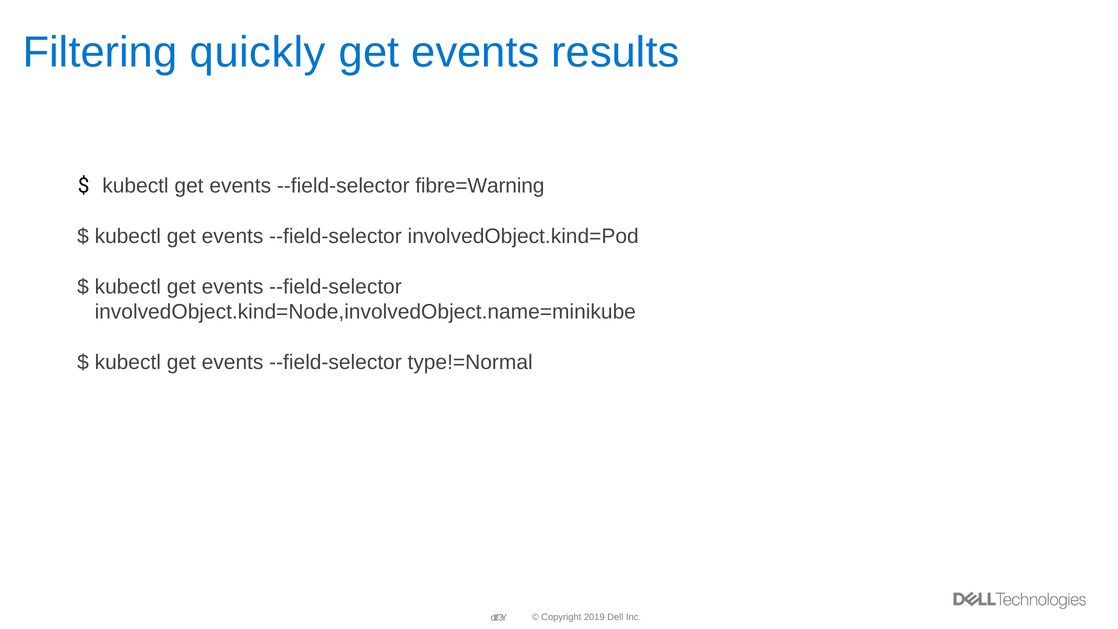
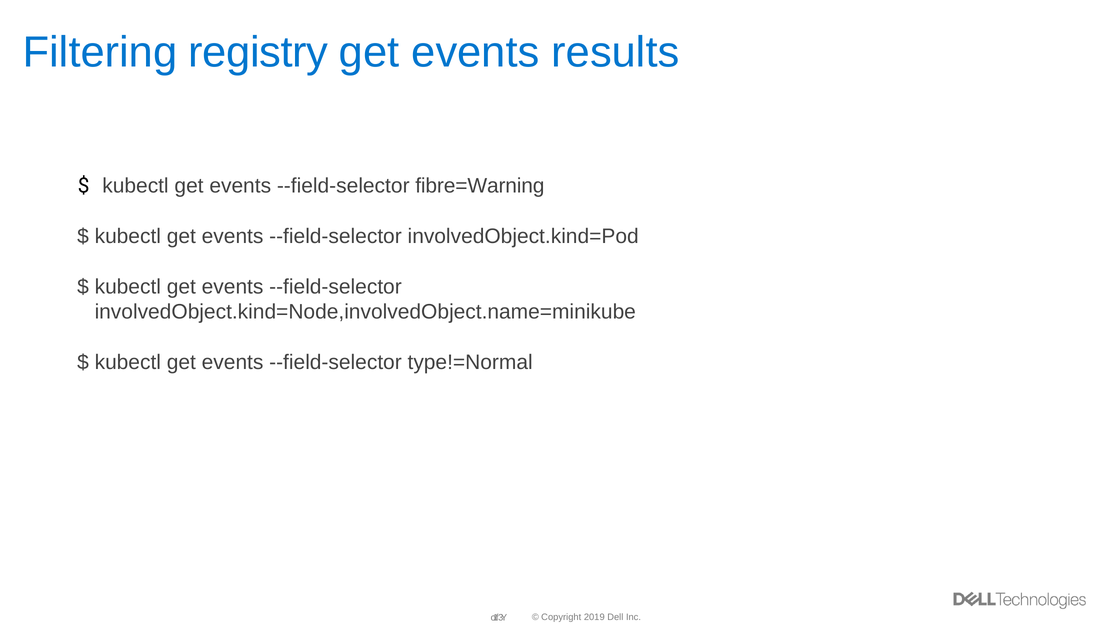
quickly: quickly -> registry
